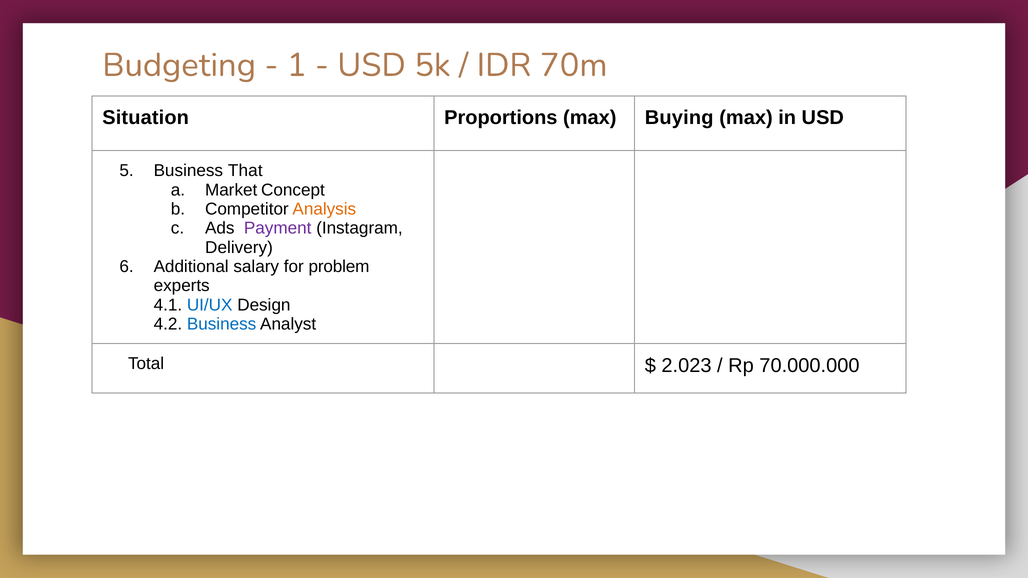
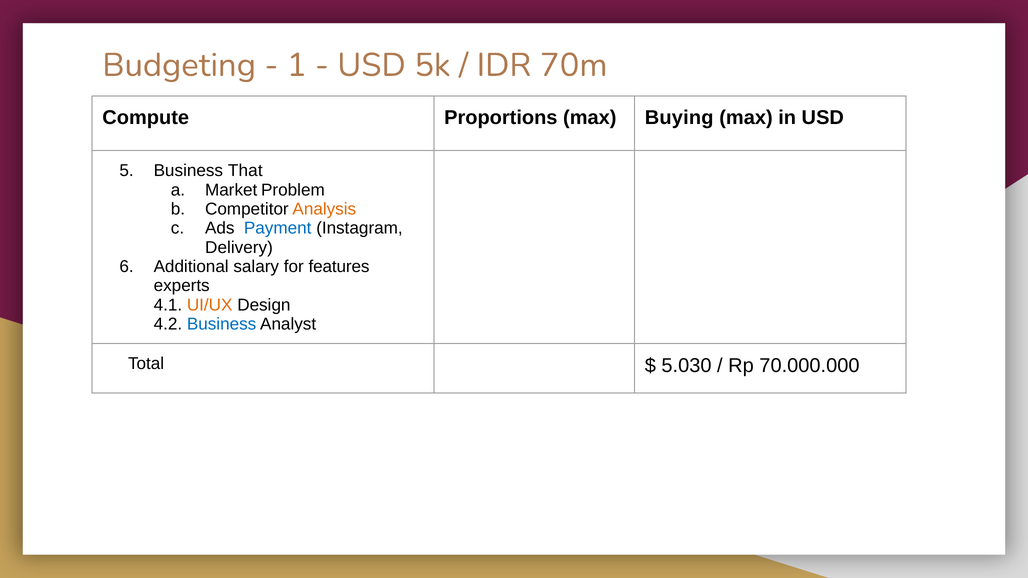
Situation: Situation -> Compute
Concept: Concept -> Problem
Payment colour: purple -> blue
problem: problem -> features
UI/UX colour: blue -> orange
2.023: 2.023 -> 5.030
